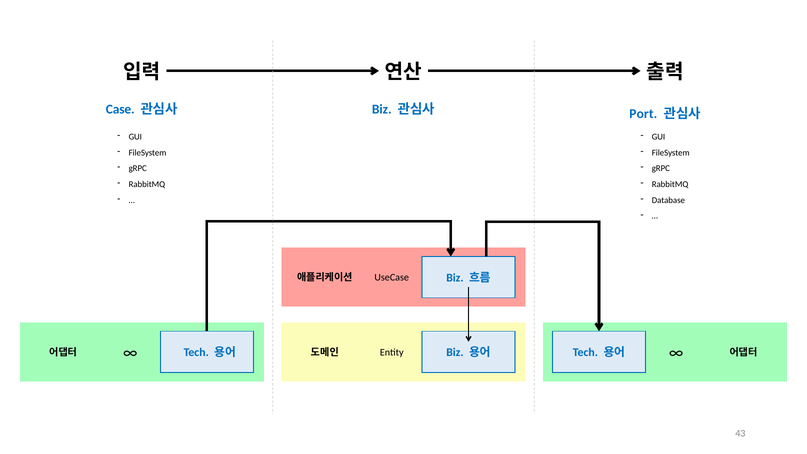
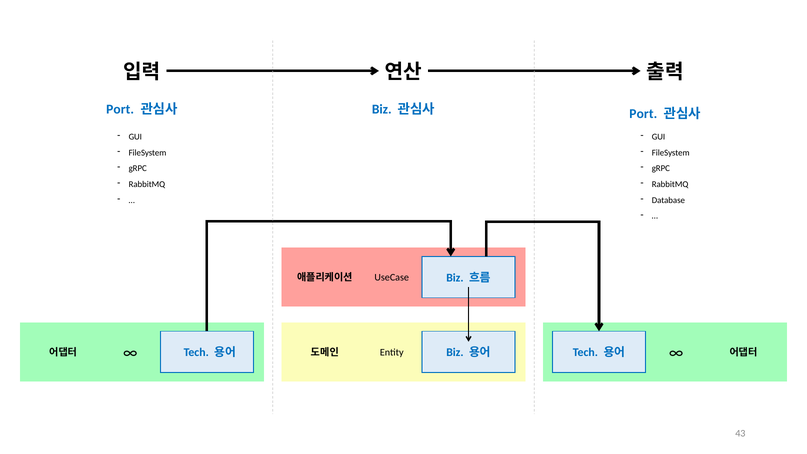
Case at (120, 109): Case -> Port
